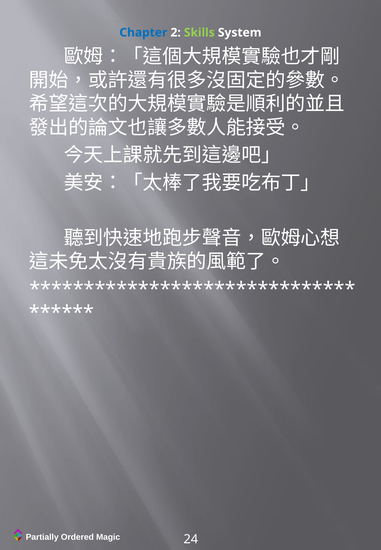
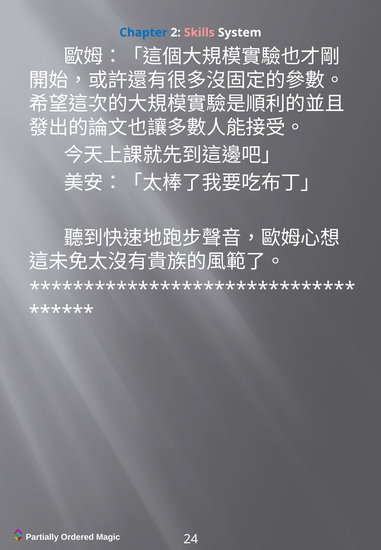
Skills colour: light green -> pink
